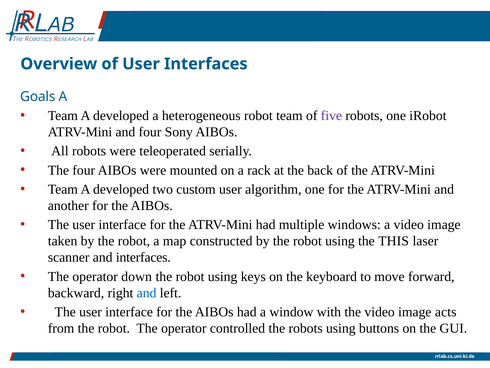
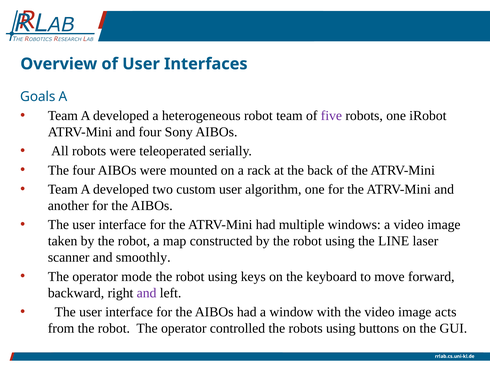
THIS: THIS -> LINE
and interfaces: interfaces -> smoothly
down: down -> mode
and at (147, 293) colour: blue -> purple
